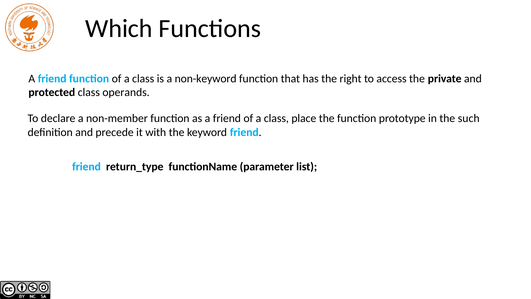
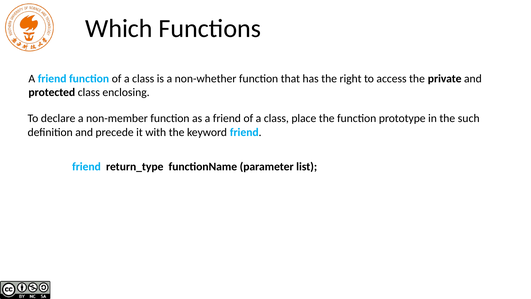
non-keyword: non-keyword -> non-whether
operands: operands -> enclosing
